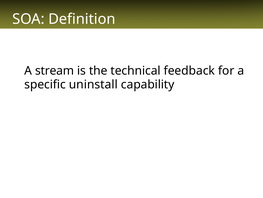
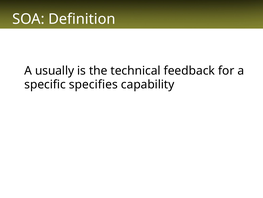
stream: stream -> usually
uninstall: uninstall -> specifies
